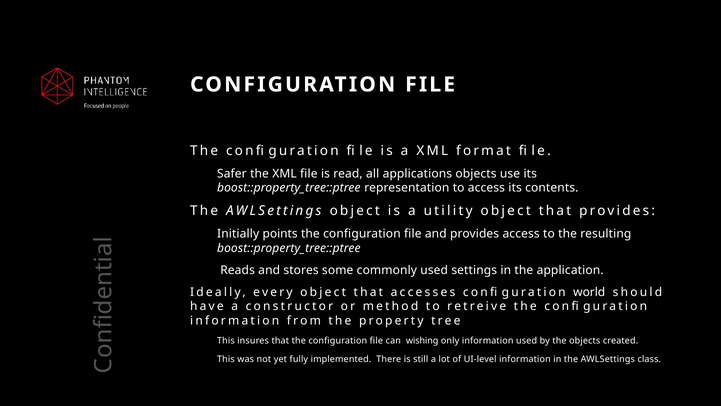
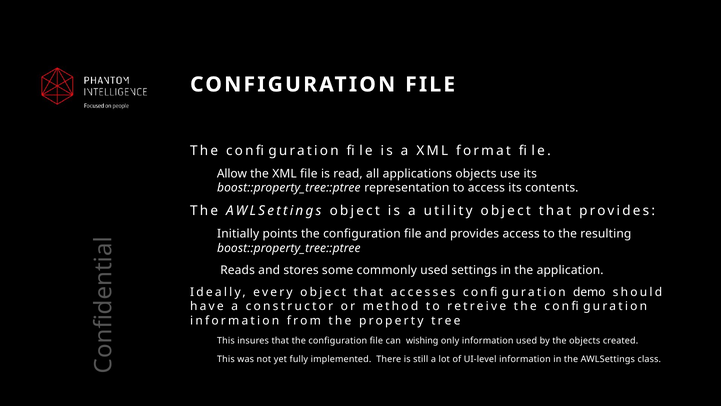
Safer: Safer -> Allow
world: world -> demo
